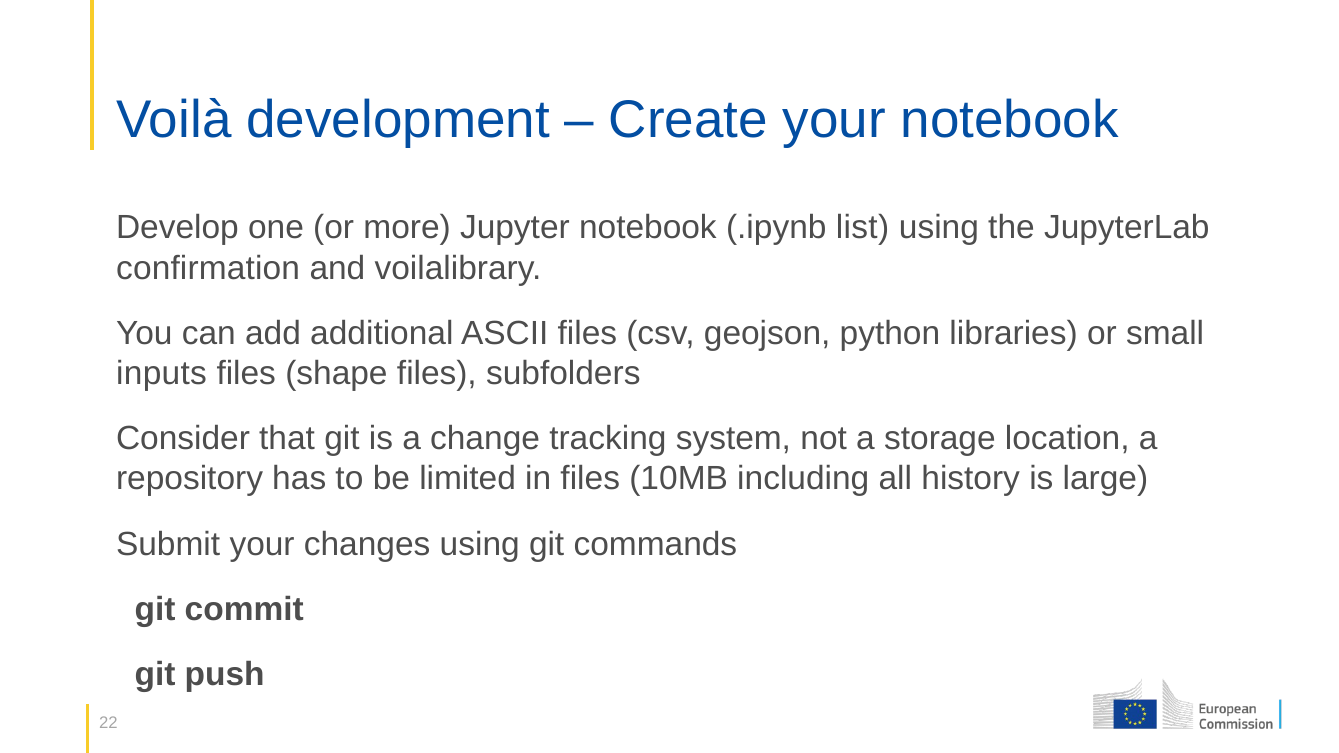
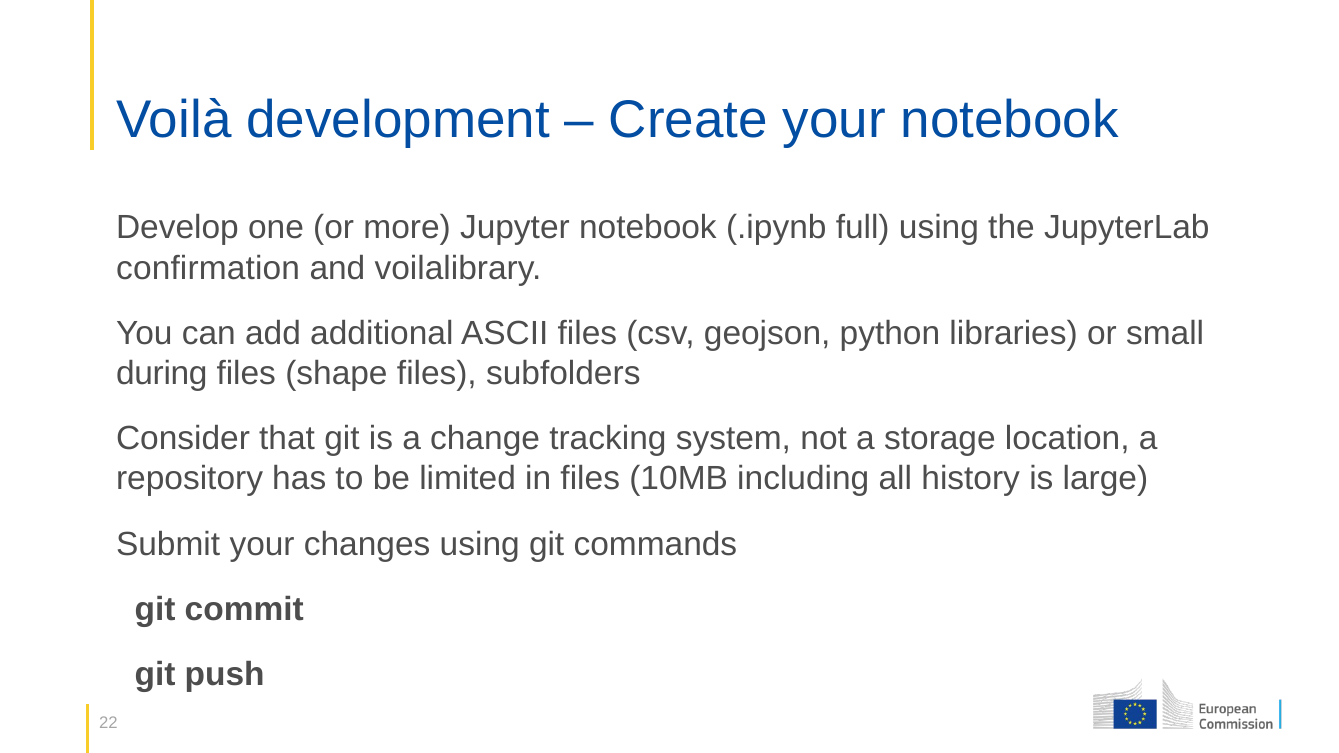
list: list -> full
inputs: inputs -> during
